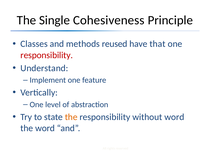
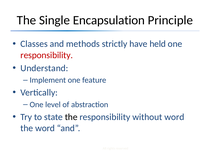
Cohesiveness: Cohesiveness -> Encapsulation
reused: reused -> strictly
that: that -> held
the at (71, 117) colour: orange -> black
